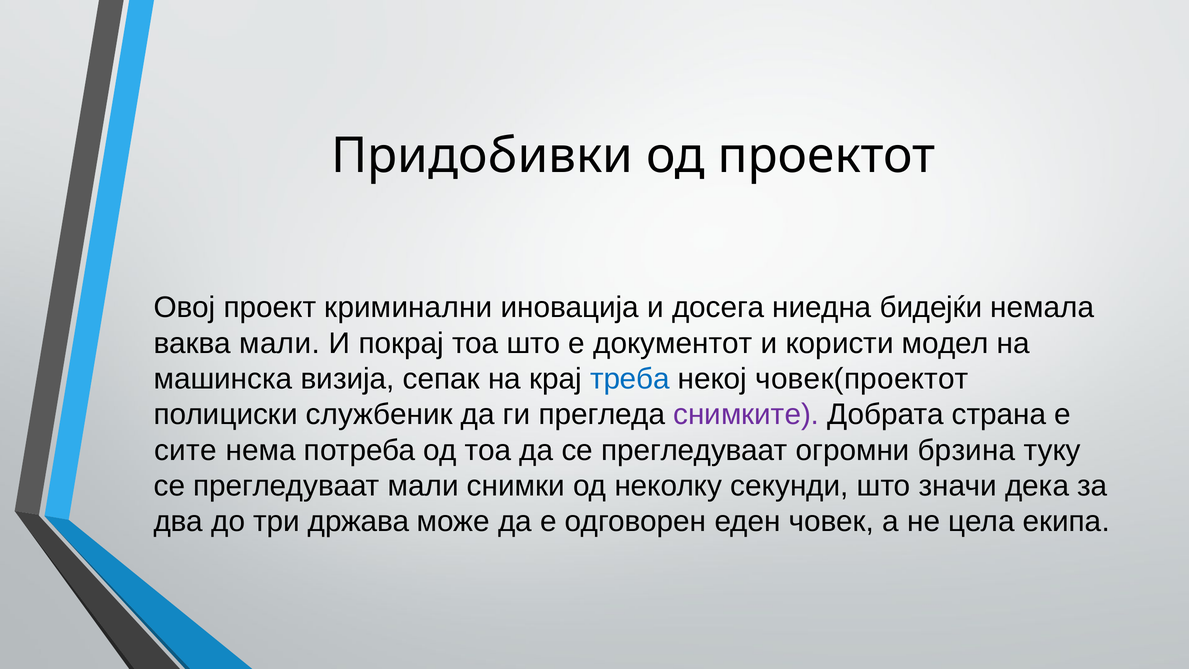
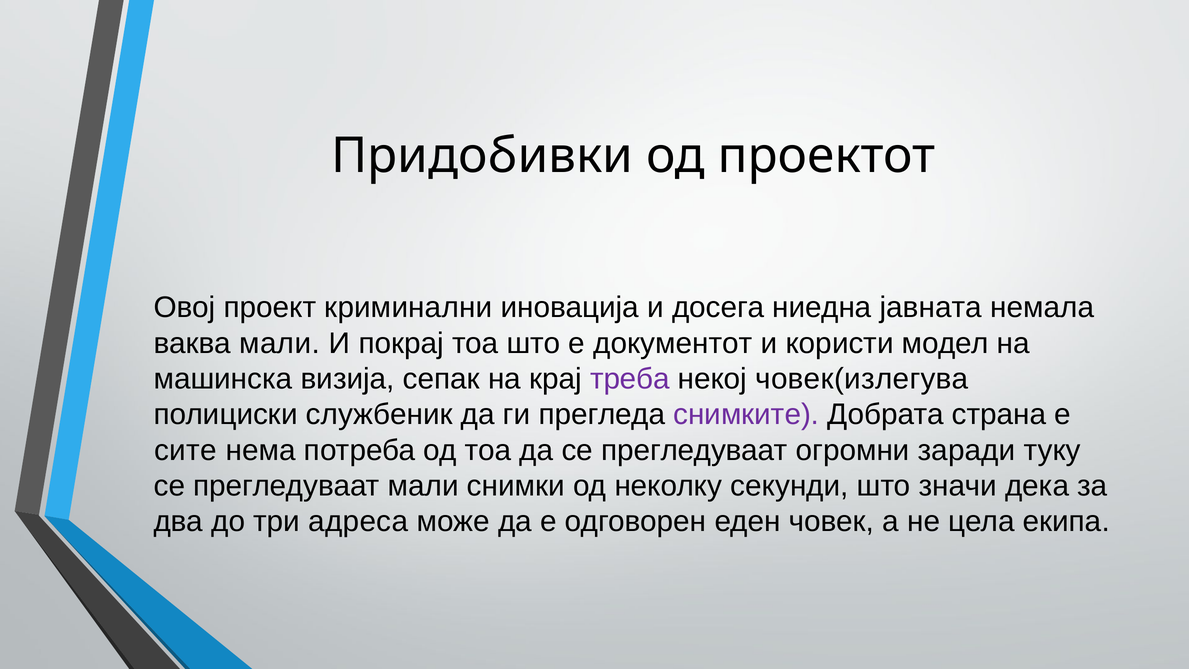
бидејќи: бидејќи -> јавната
треба colour: blue -> purple
човек(проектот: човек(проектот -> човек(излегува
брзина: брзина -> заради
држава: држава -> адреса
